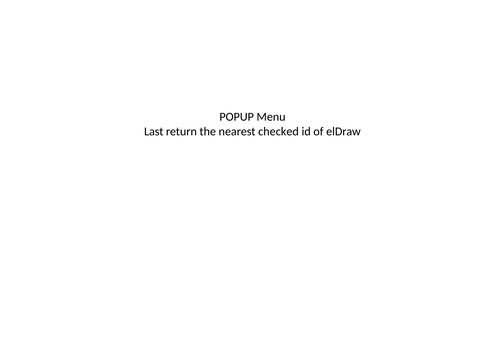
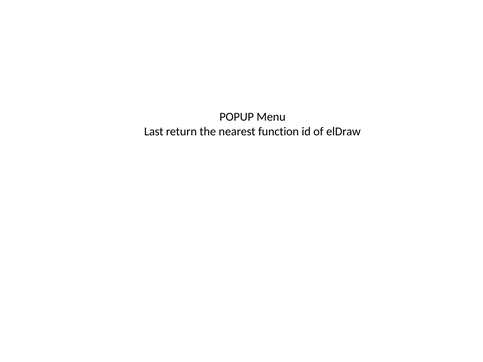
checked: checked -> function
